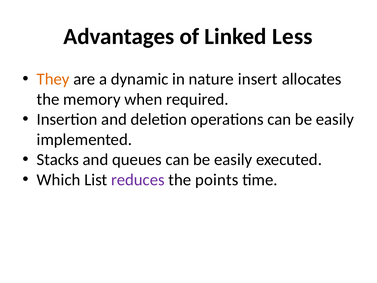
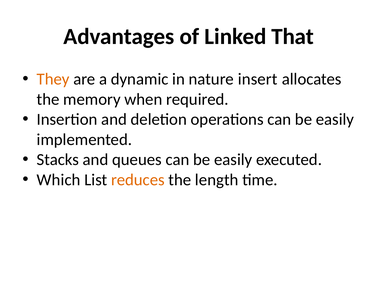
Less: Less -> That
reduces colour: purple -> orange
points: points -> length
